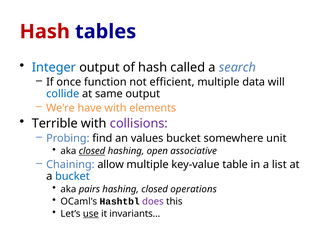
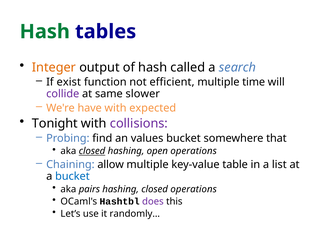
Hash at (45, 32) colour: red -> green
Integer colour: blue -> orange
once: once -> exist
data: data -> time
collide colour: blue -> purple
same output: output -> slower
elements: elements -> expected
Terrible: Terrible -> Tonight
unit: unit -> that
open associative: associative -> operations
use underline: present -> none
invariants…: invariants… -> randomly…
